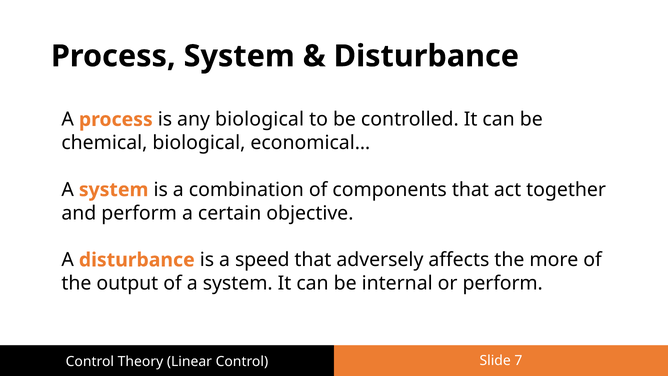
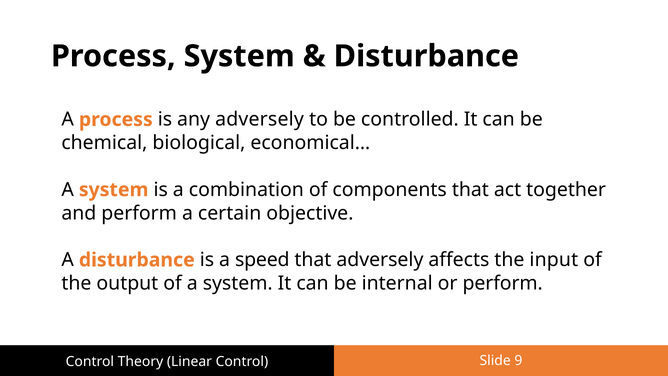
any biological: biological -> adversely
more: more -> input
7: 7 -> 9
